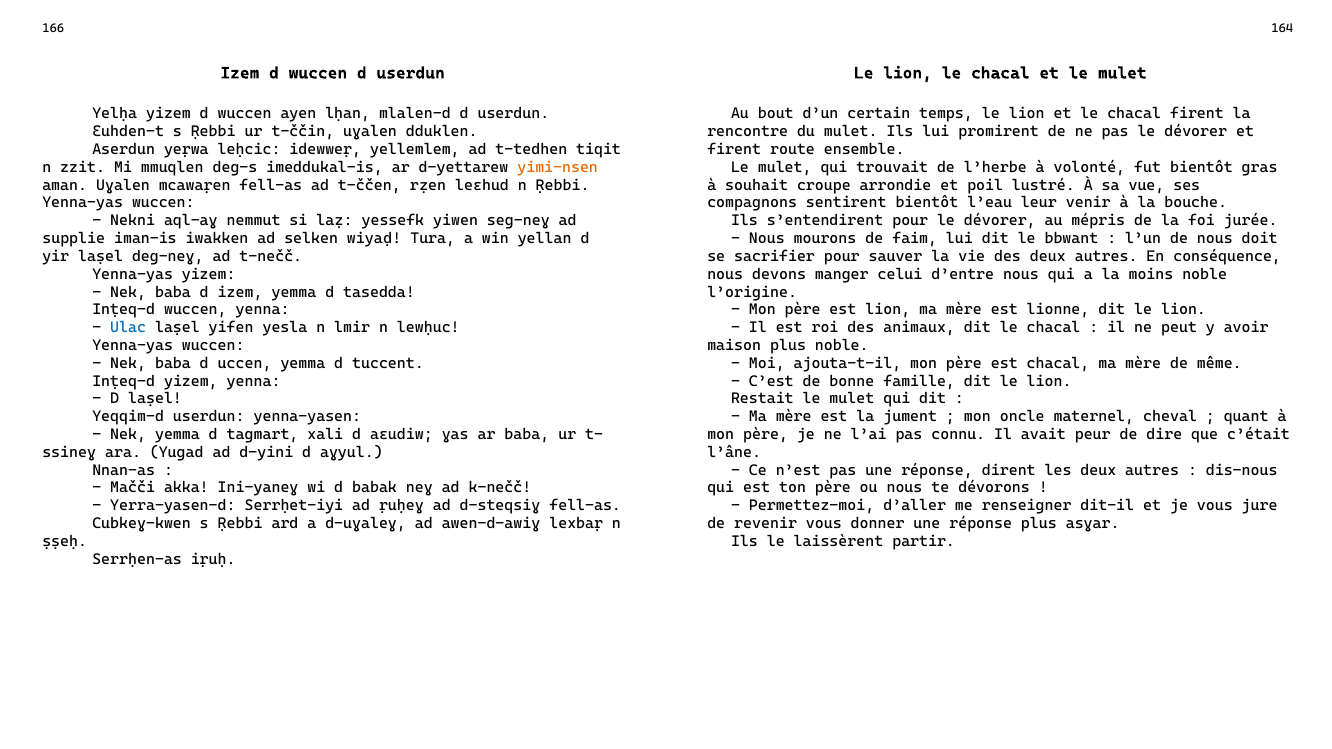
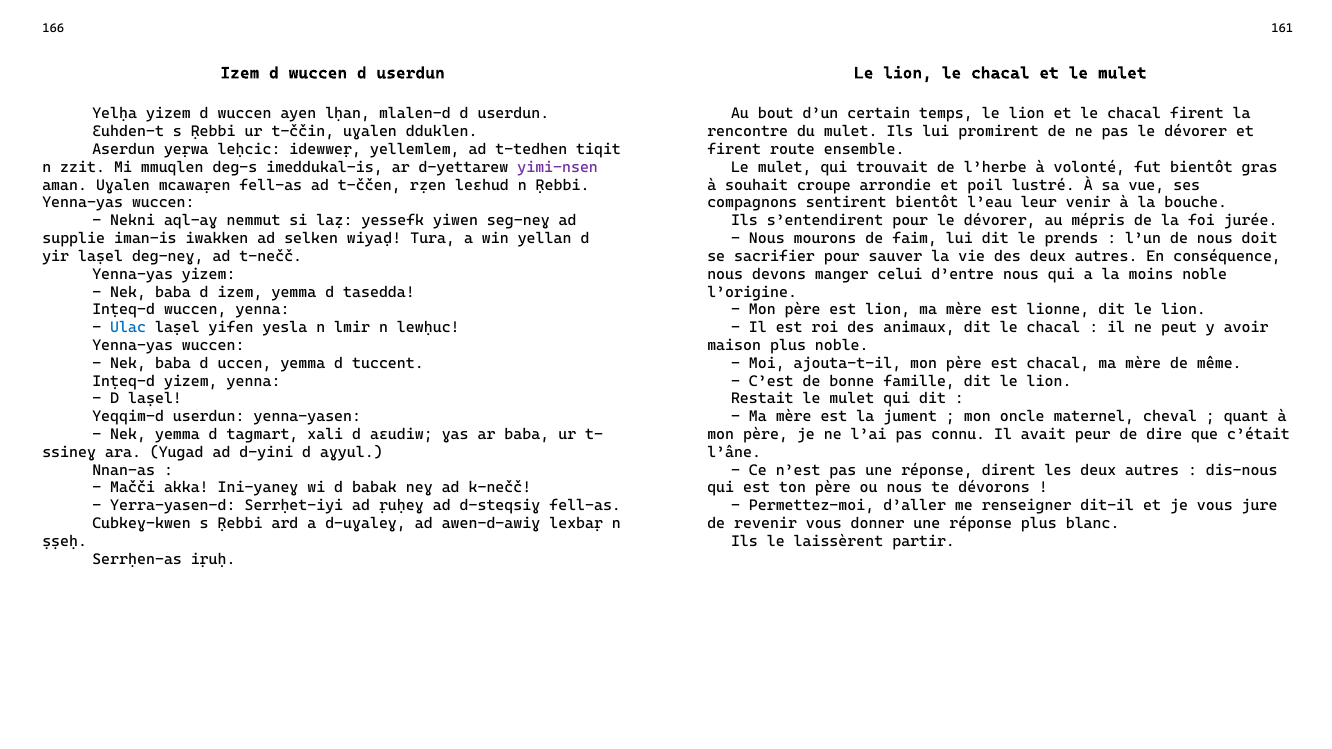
164: 164 -> 161
yimi-nsen colour: orange -> purple
bbwant: bbwant -> prends
asɣar: asɣar -> blanc
